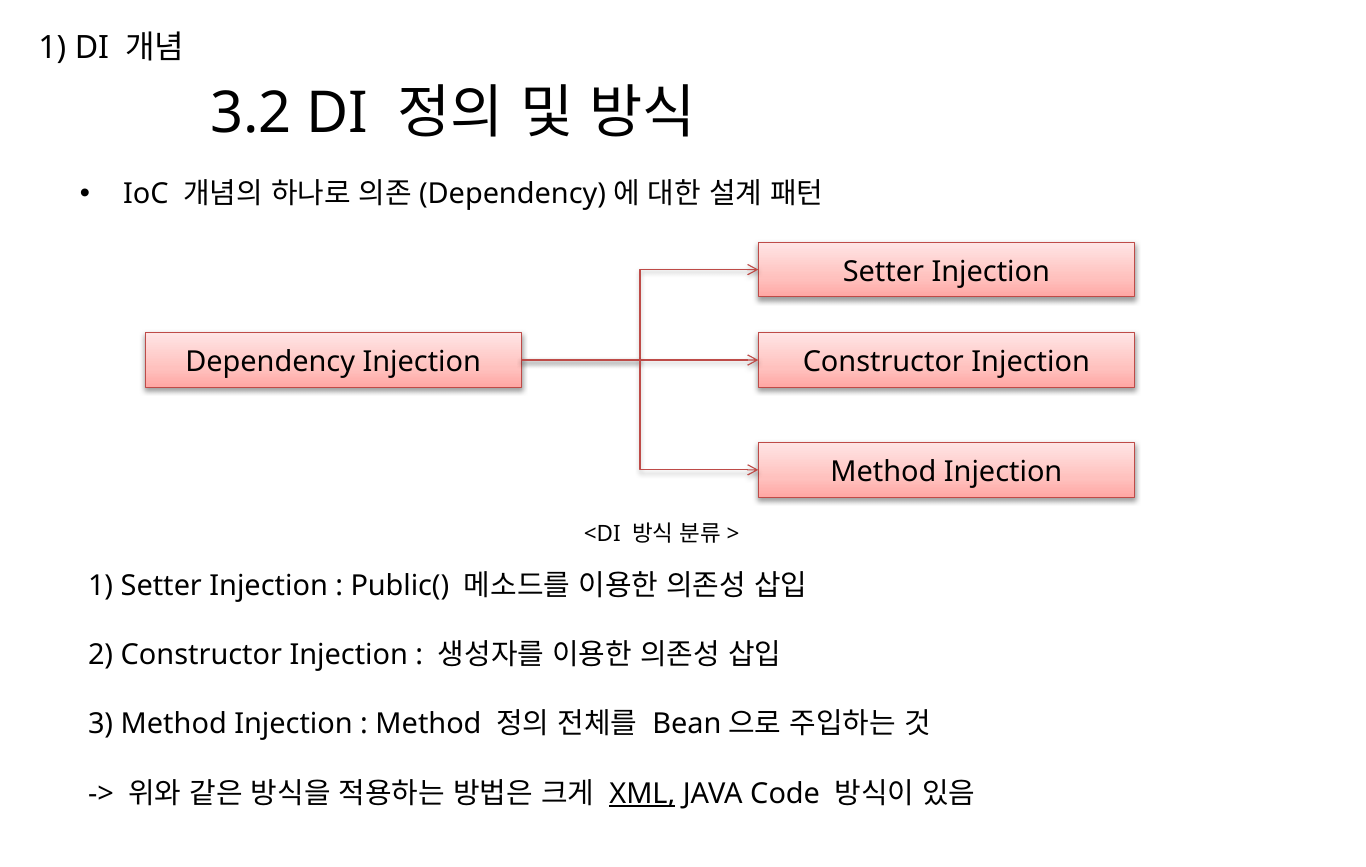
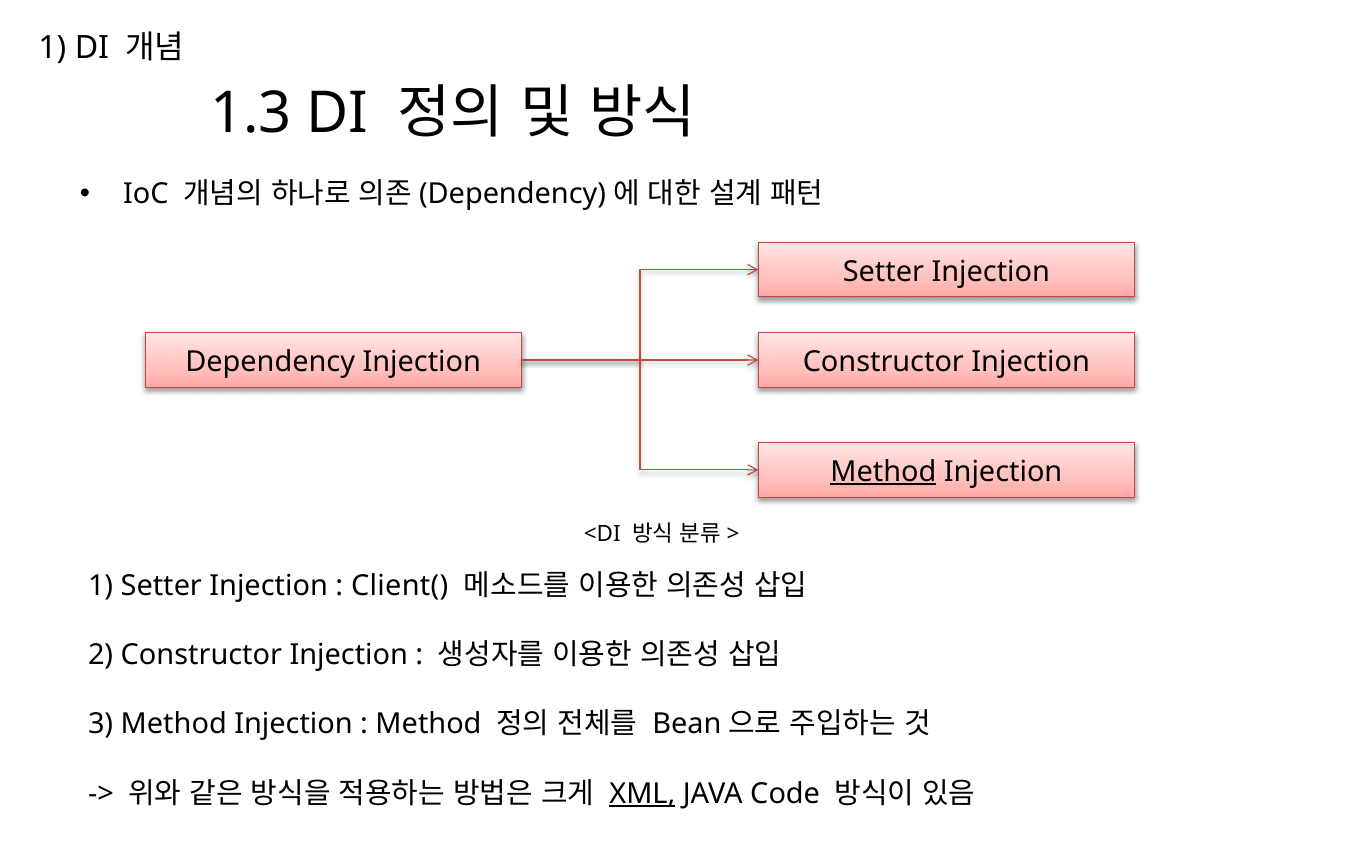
3.2: 3.2 -> 1.3
Method at (883, 472) underline: none -> present
Public(: Public( -> Client(
